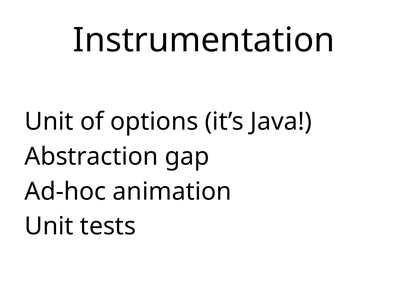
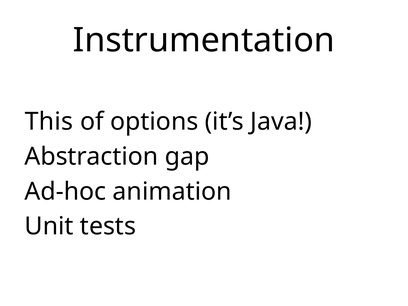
Unit at (49, 122): Unit -> This
